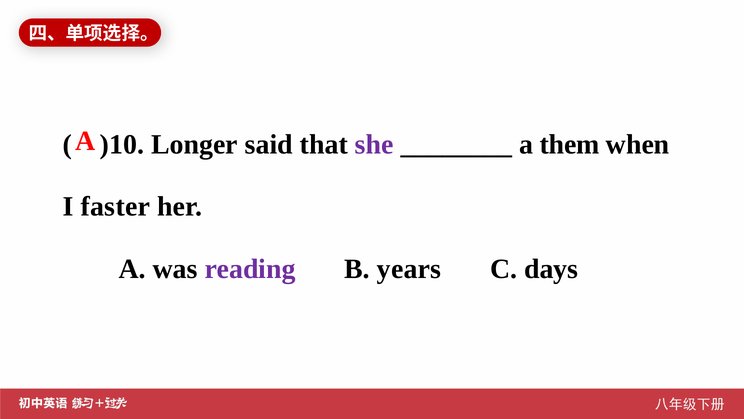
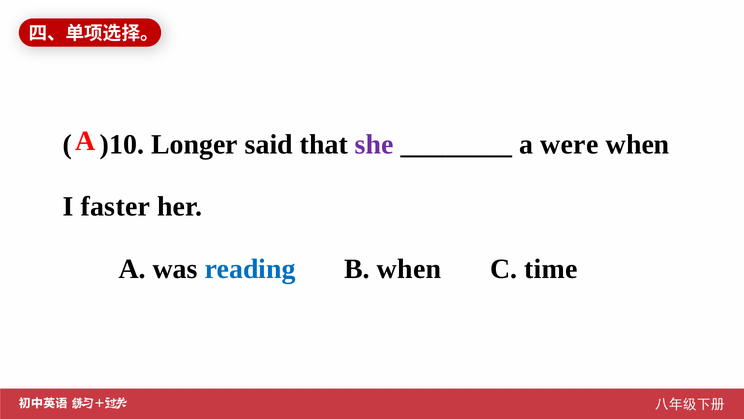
them: them -> were
reading colour: purple -> blue
B years: years -> when
days: days -> time
